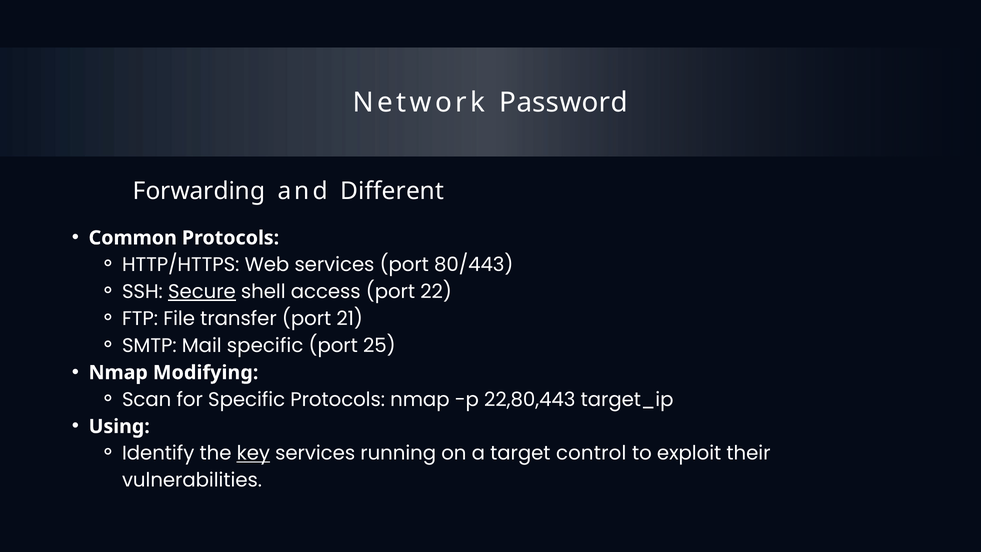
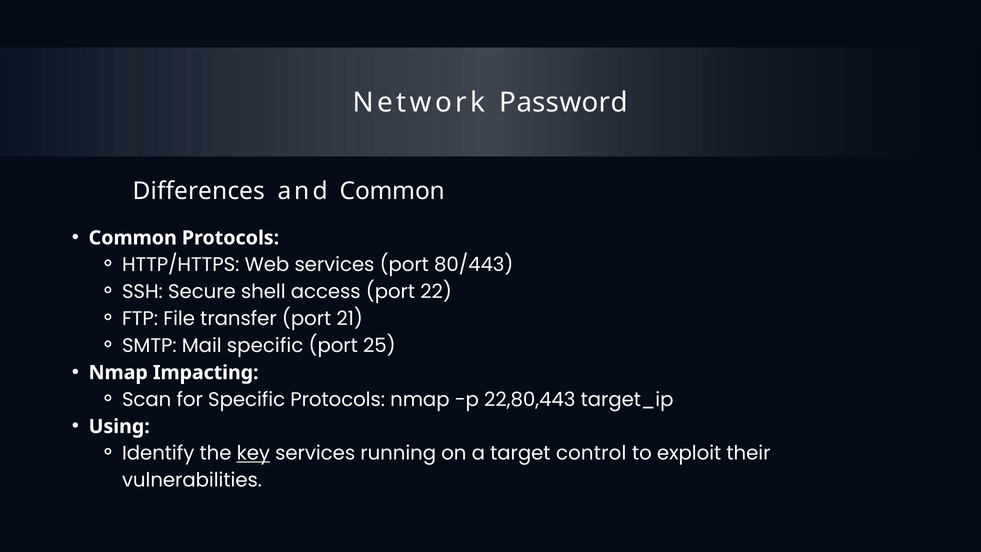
Forwarding: Forwarding -> Differences
and Different: Different -> Common
Secure underline: present -> none
Modifying: Modifying -> Impacting
